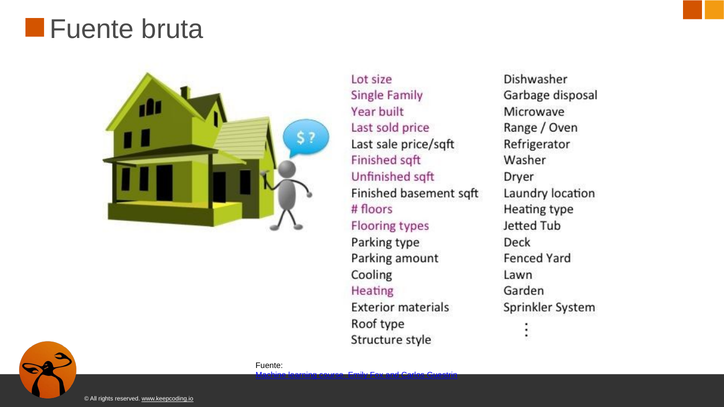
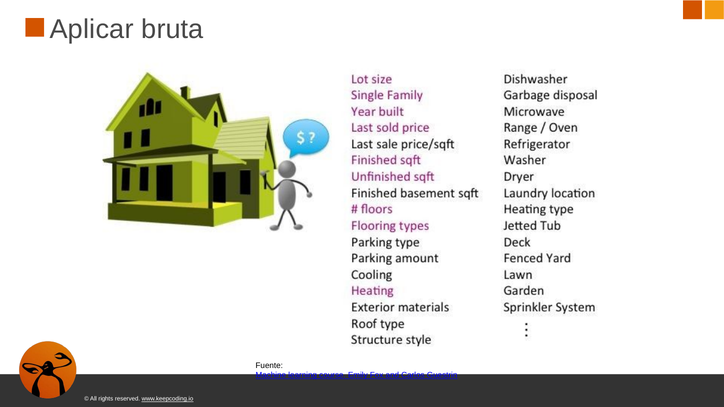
Fuente at (92, 29): Fuente -> Aplicar
